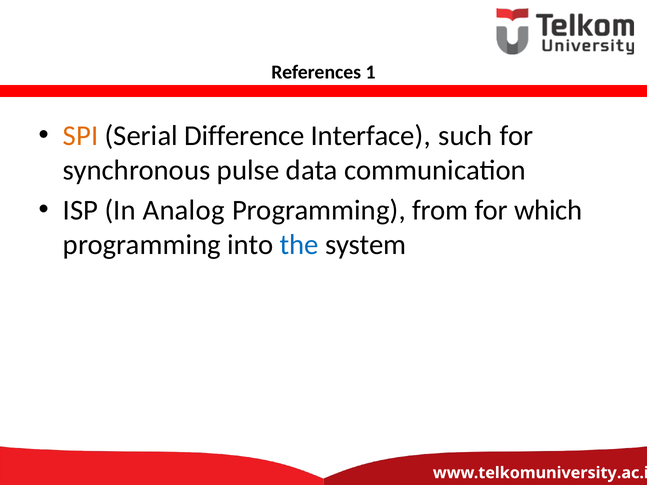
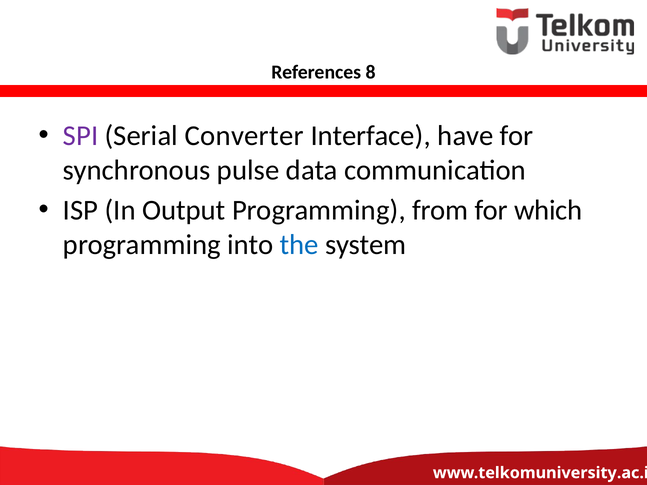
1: 1 -> 8
SPI colour: orange -> purple
Difference: Difference -> Converter
such: such -> have
Analog: Analog -> Output
